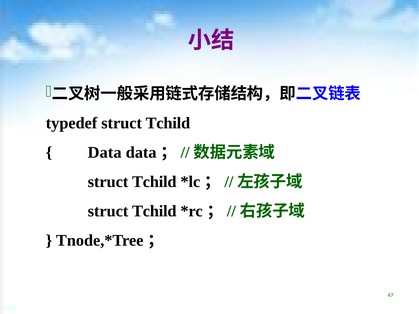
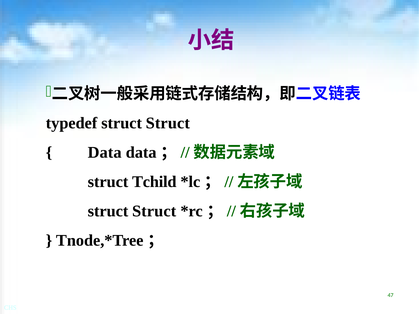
typedef struct Tchild: Tchild -> Struct
Tchild at (154, 211): Tchild -> Struct
